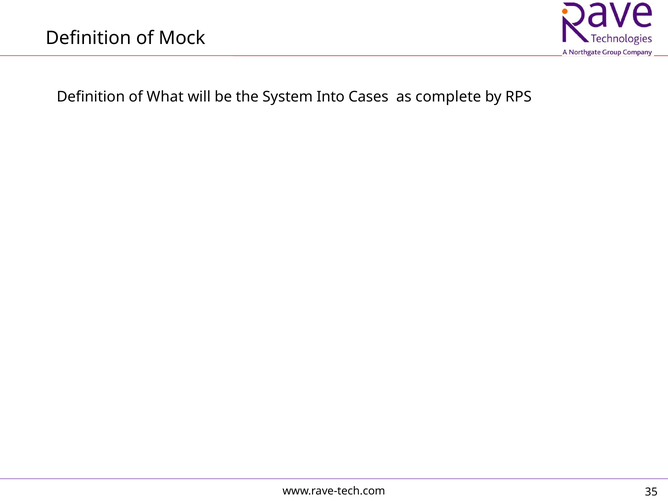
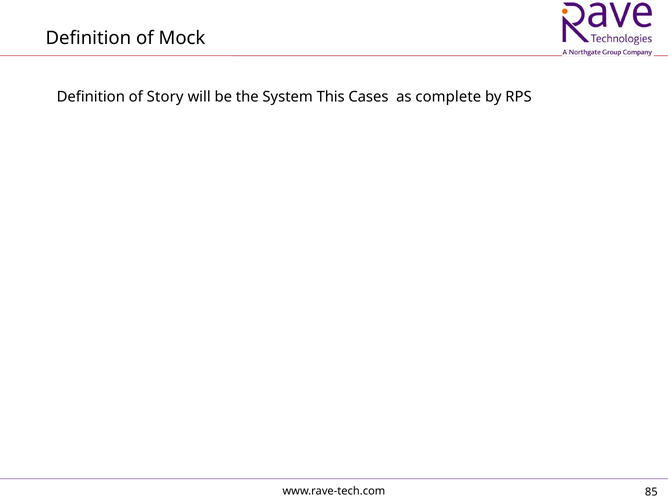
What: What -> Story
Into: Into -> This
35: 35 -> 85
